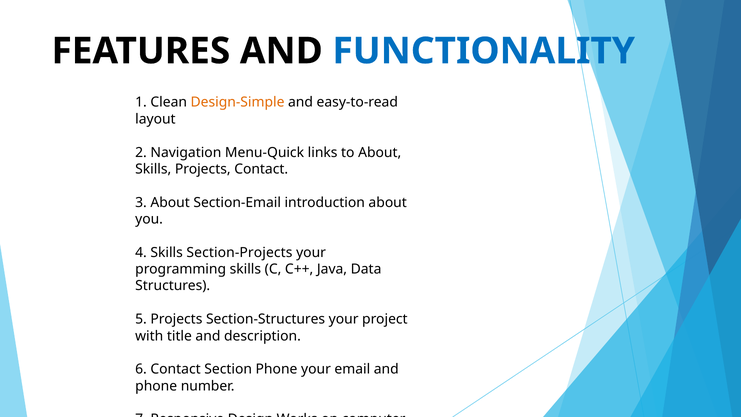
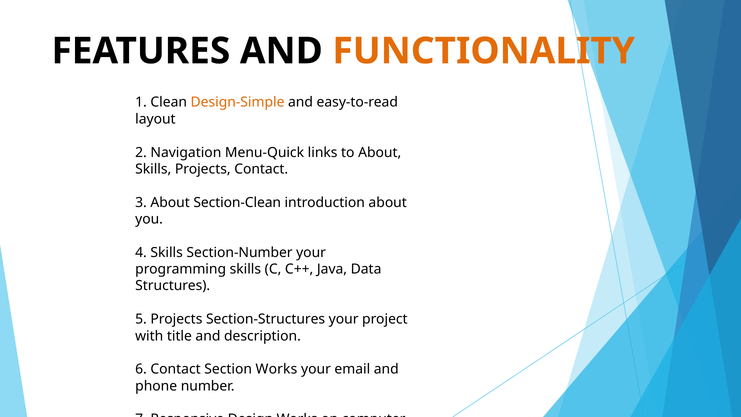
FUNCTIONALITY colour: blue -> orange
Section-Email: Section-Email -> Section-Clean
Section-Projects: Section-Projects -> Section-Number
Section Phone: Phone -> Works
